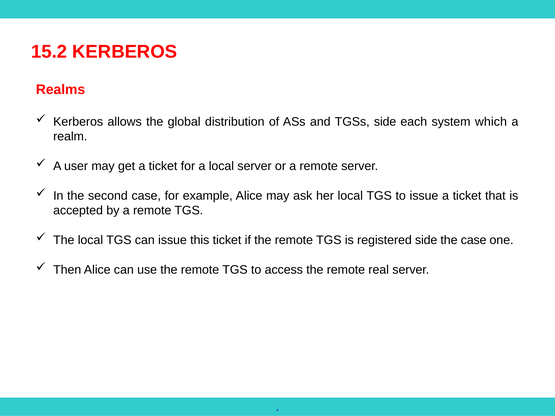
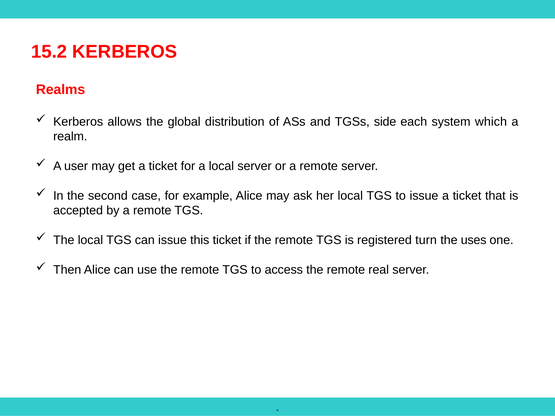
registered side: side -> turn
the case: case -> uses
